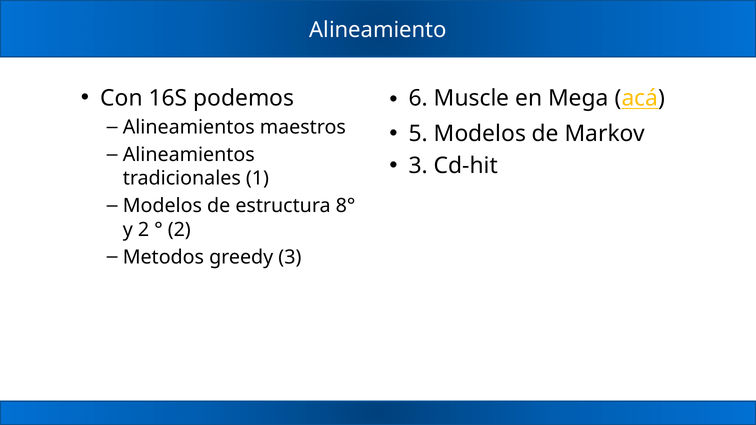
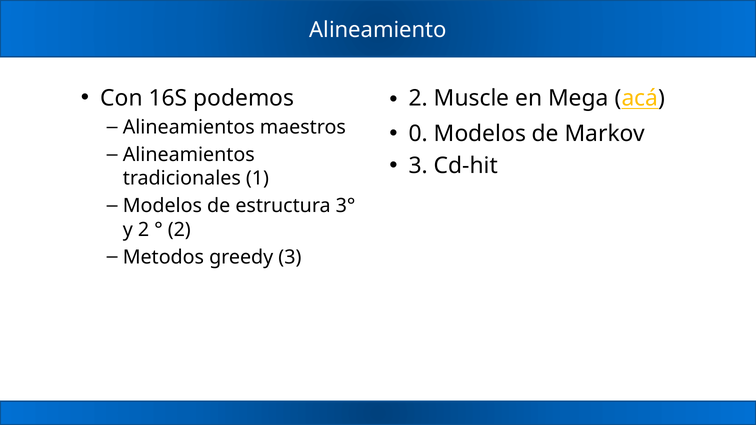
6 at (418, 98): 6 -> 2
5: 5 -> 0
8°: 8° -> 3°
